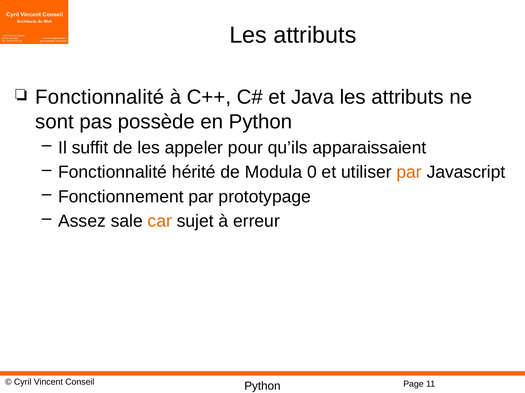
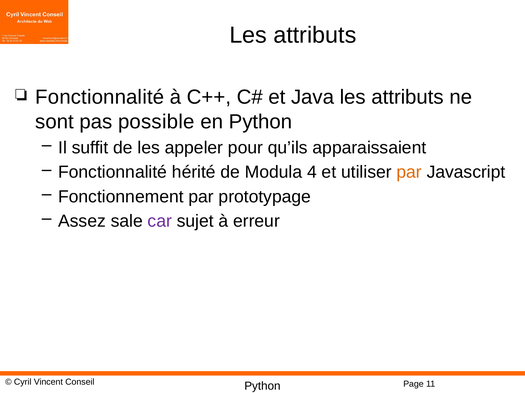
possède: possède -> possible
0: 0 -> 4
car colour: orange -> purple
